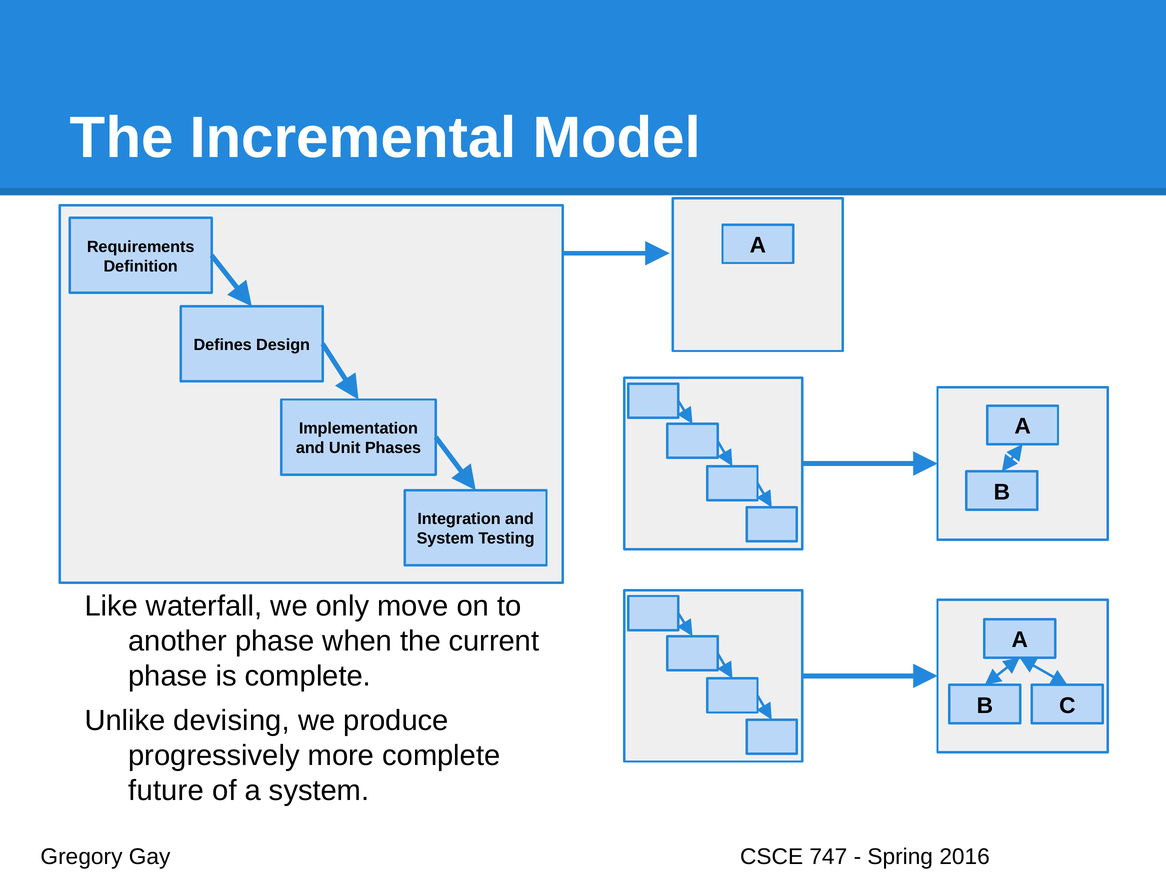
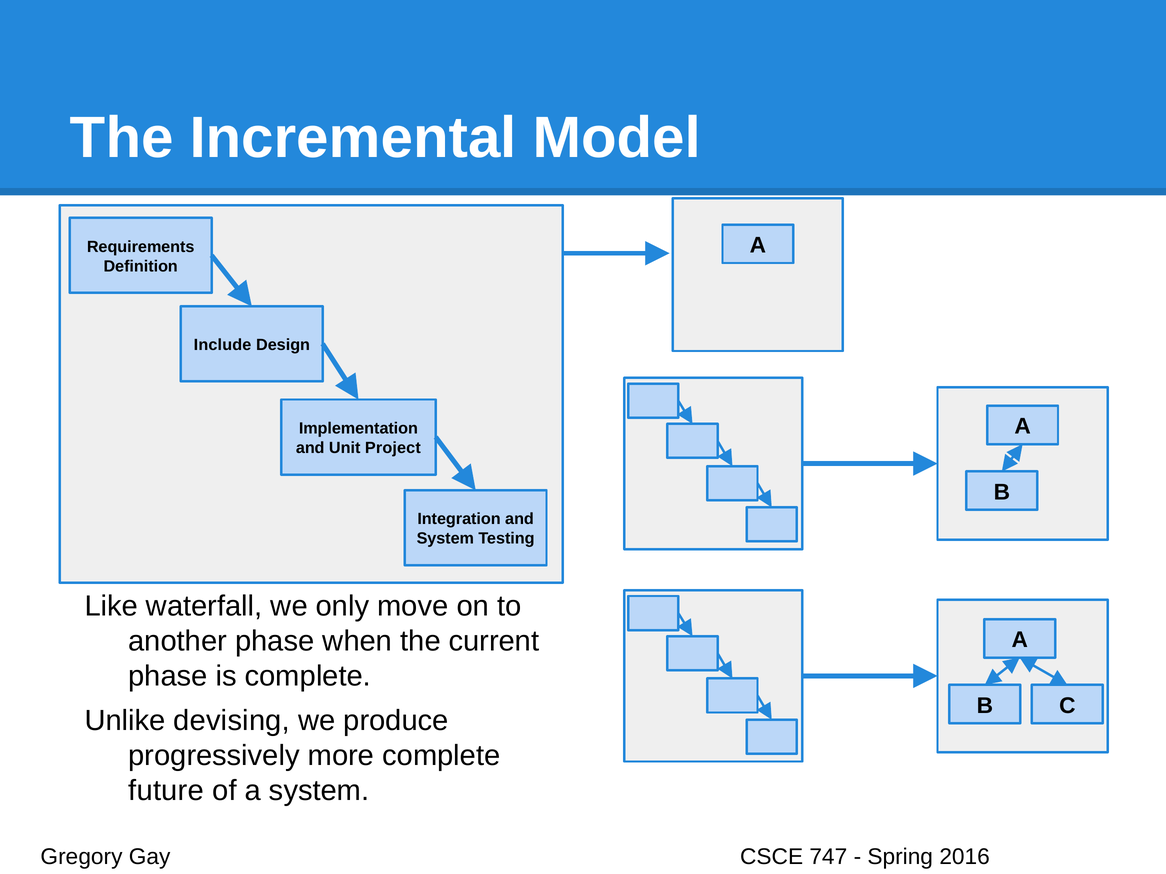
Defines: Defines -> Include
Phases: Phases -> Project
